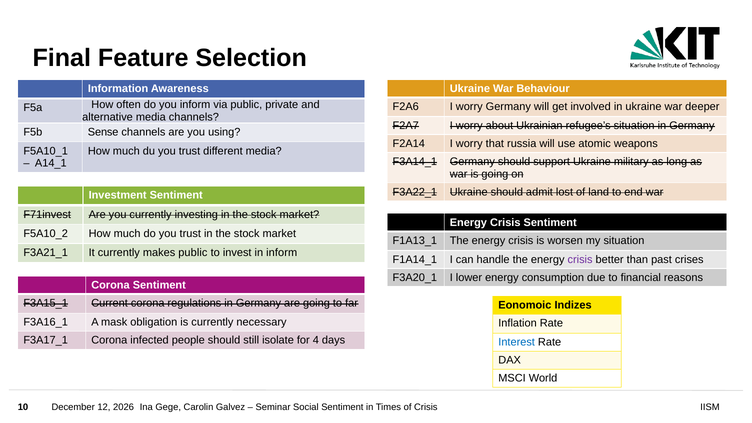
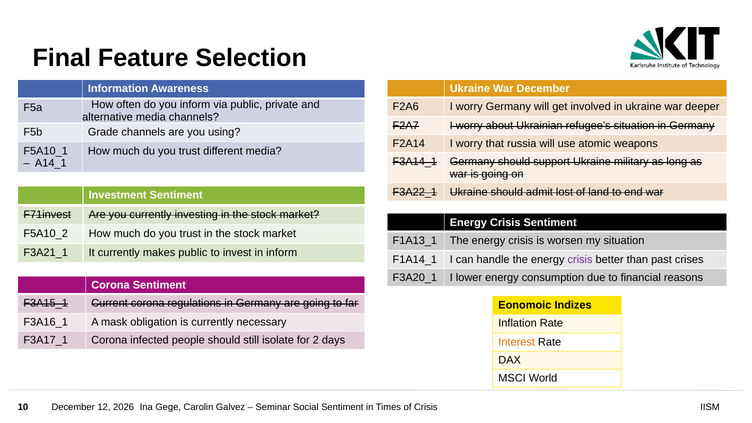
War Behaviour: Behaviour -> December
Sense: Sense -> Grade
4: 4 -> 2
Interest colour: blue -> orange
